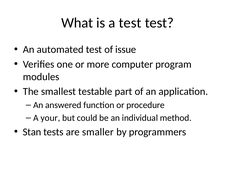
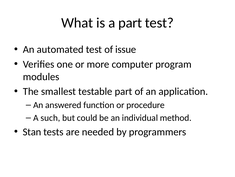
a test: test -> part
your: your -> such
smaller: smaller -> needed
